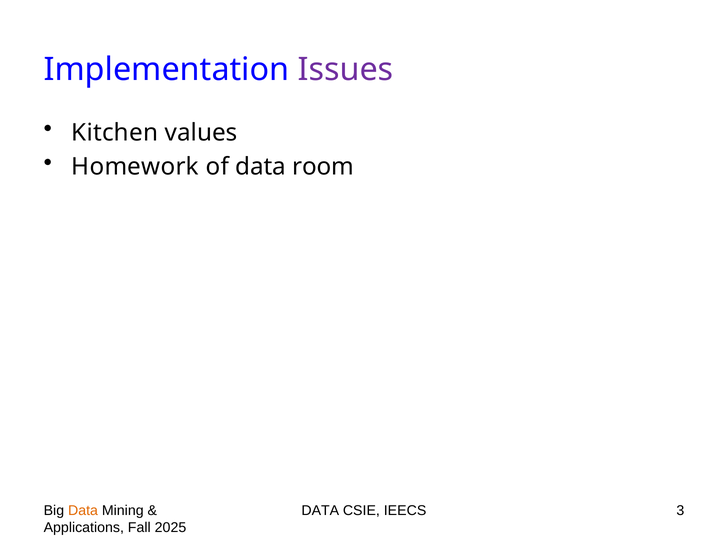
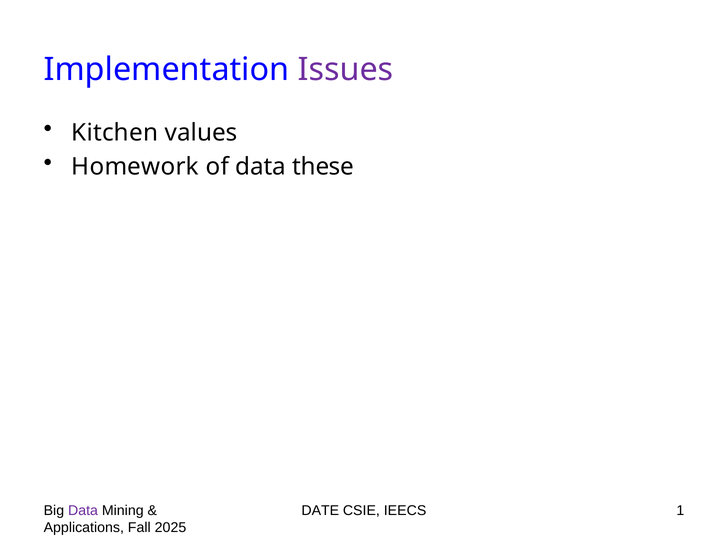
room: room -> these
Data at (83, 510) colour: orange -> purple
DATA at (320, 510): DATA -> DATE
3: 3 -> 1
